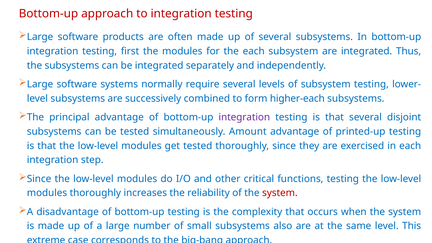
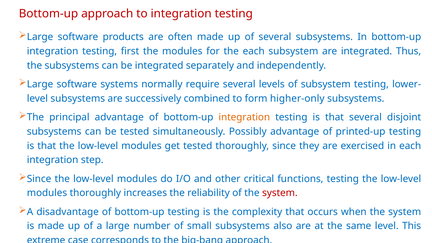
higher-each: higher-each -> higher-only
integration at (244, 117) colour: purple -> orange
Amount: Amount -> Possibly
